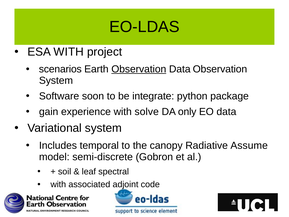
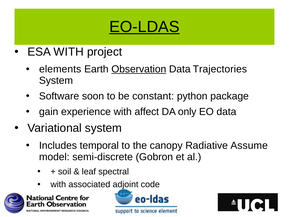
EO-LDAS underline: none -> present
scenarios: scenarios -> elements
Data Observation: Observation -> Trajectories
integrate: integrate -> constant
solve: solve -> affect
